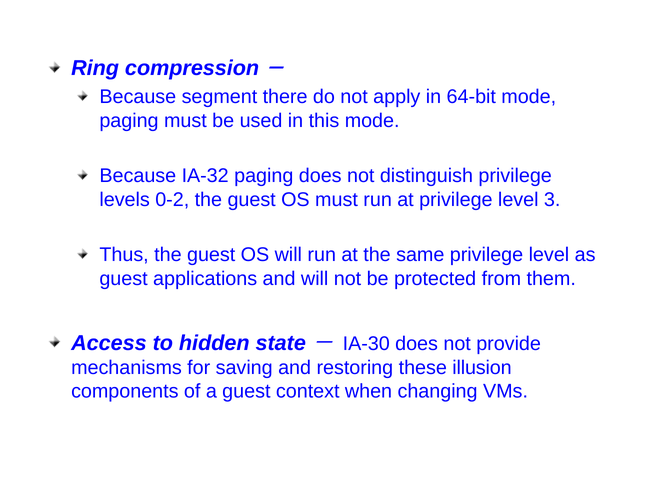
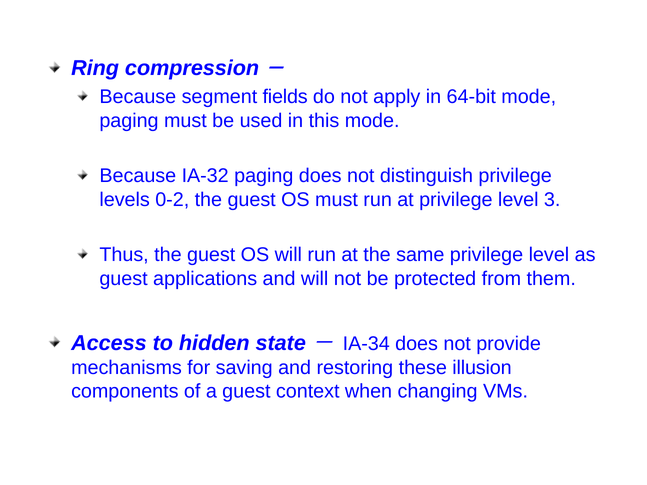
there: there -> fields
IA-30: IA-30 -> IA-34
